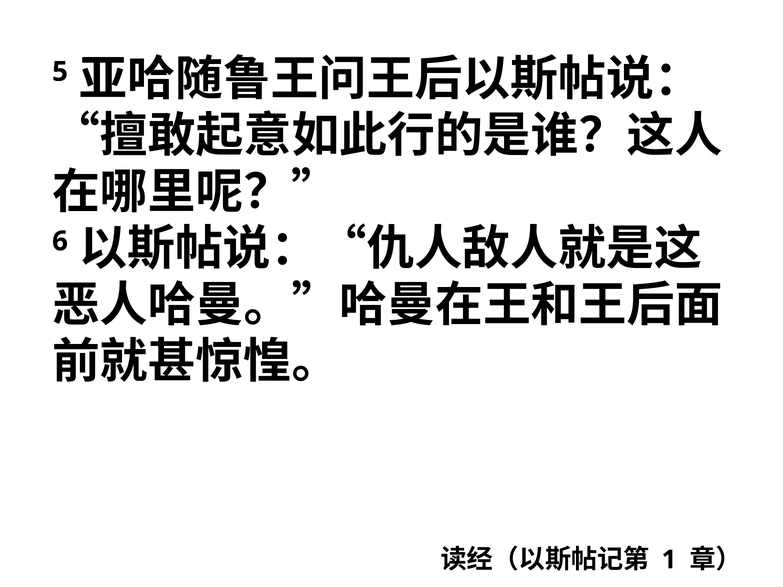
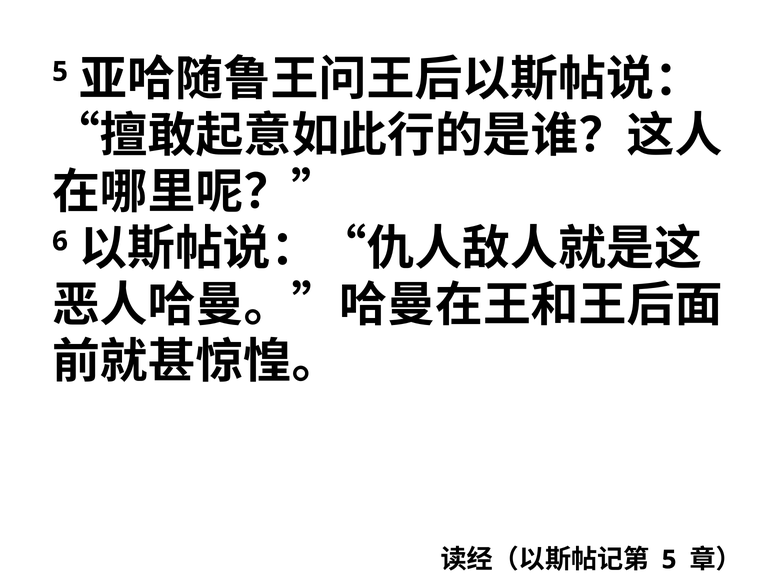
1 at (669, 560): 1 -> 5
